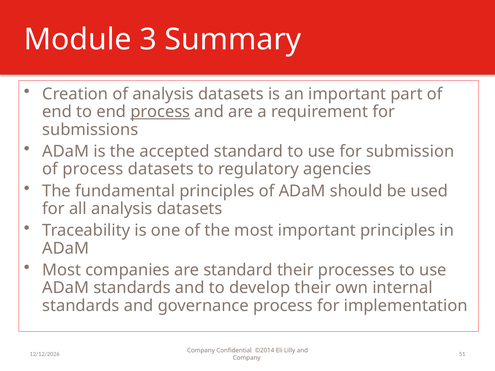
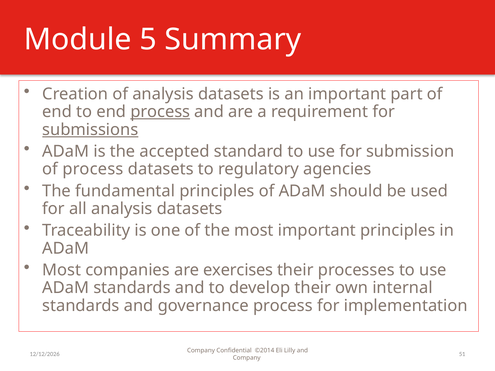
3: 3 -> 5
submissions underline: none -> present
are standard: standard -> exercises
